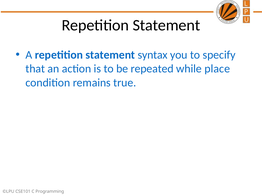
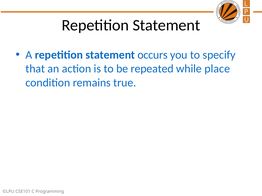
syntax: syntax -> occurs
